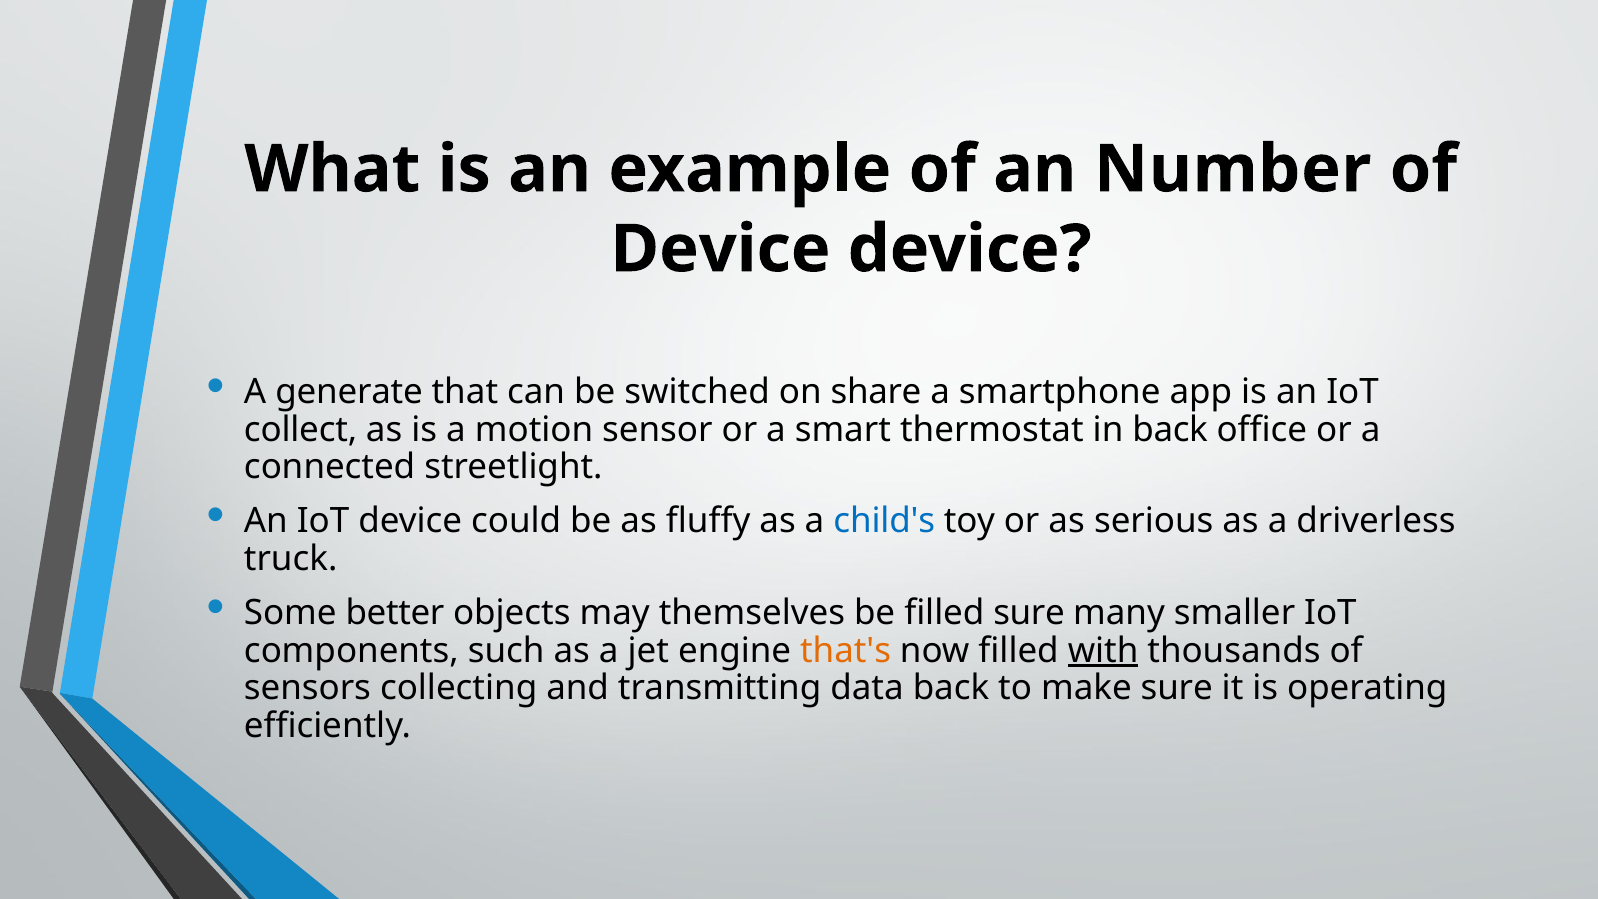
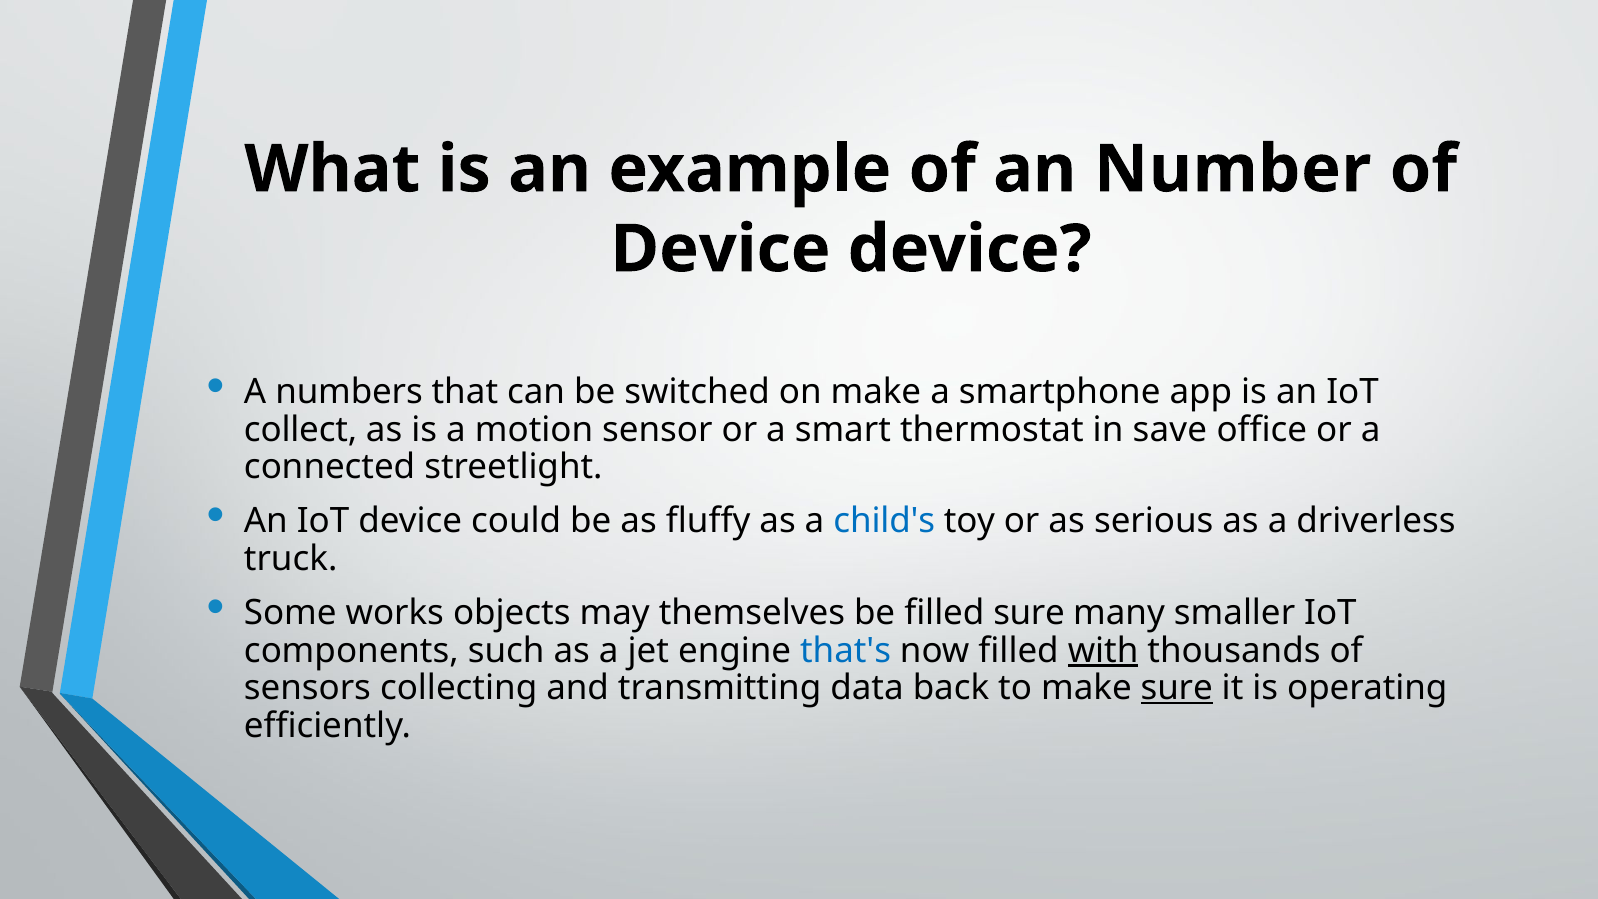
generate: generate -> numbers
on share: share -> make
in back: back -> save
better: better -> works
that's colour: orange -> blue
sure at (1177, 688) underline: none -> present
